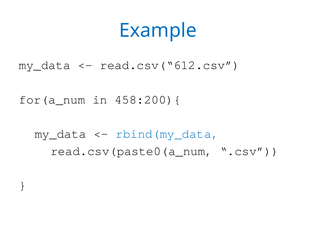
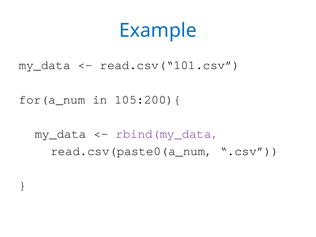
read.csv(“612.csv: read.csv(“612.csv -> read.csv(“101.csv
458:200){: 458:200){ -> 105:200){
rbind(my_data colour: blue -> purple
